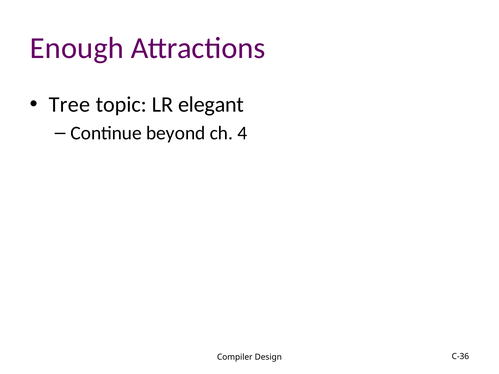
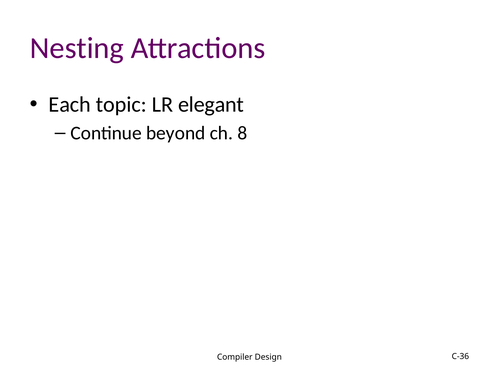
Enough: Enough -> Nesting
Tree: Tree -> Each
4: 4 -> 8
